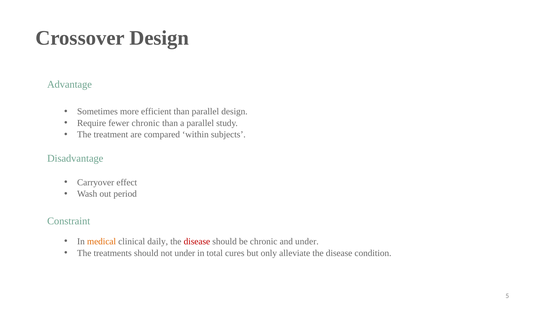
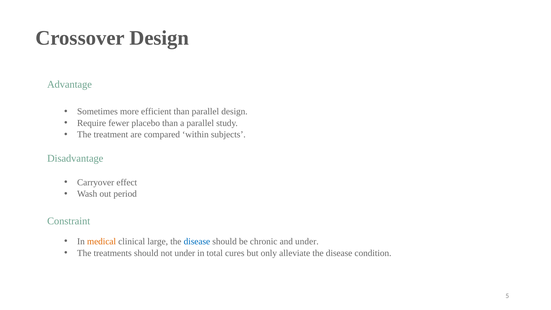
fewer chronic: chronic -> placebo
daily: daily -> large
disease at (197, 241) colour: red -> blue
